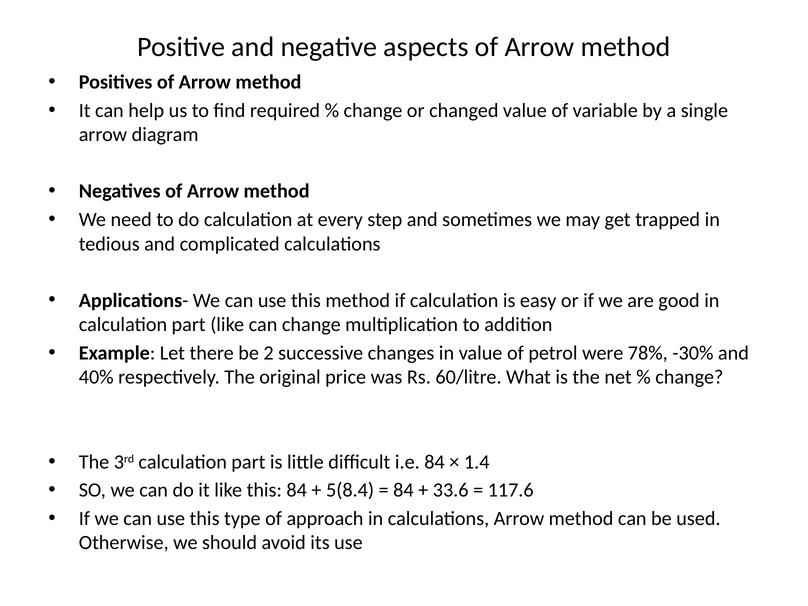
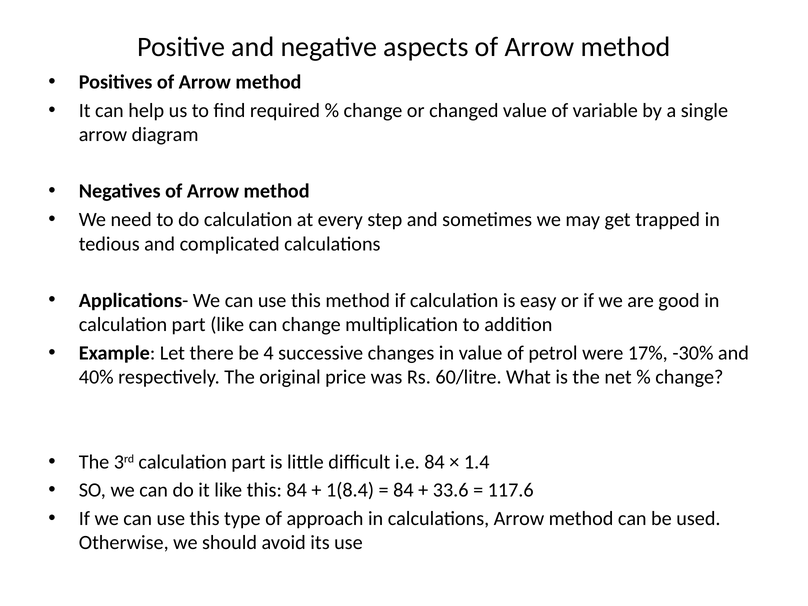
2: 2 -> 4
78%: 78% -> 17%
5(8.4: 5(8.4 -> 1(8.4
